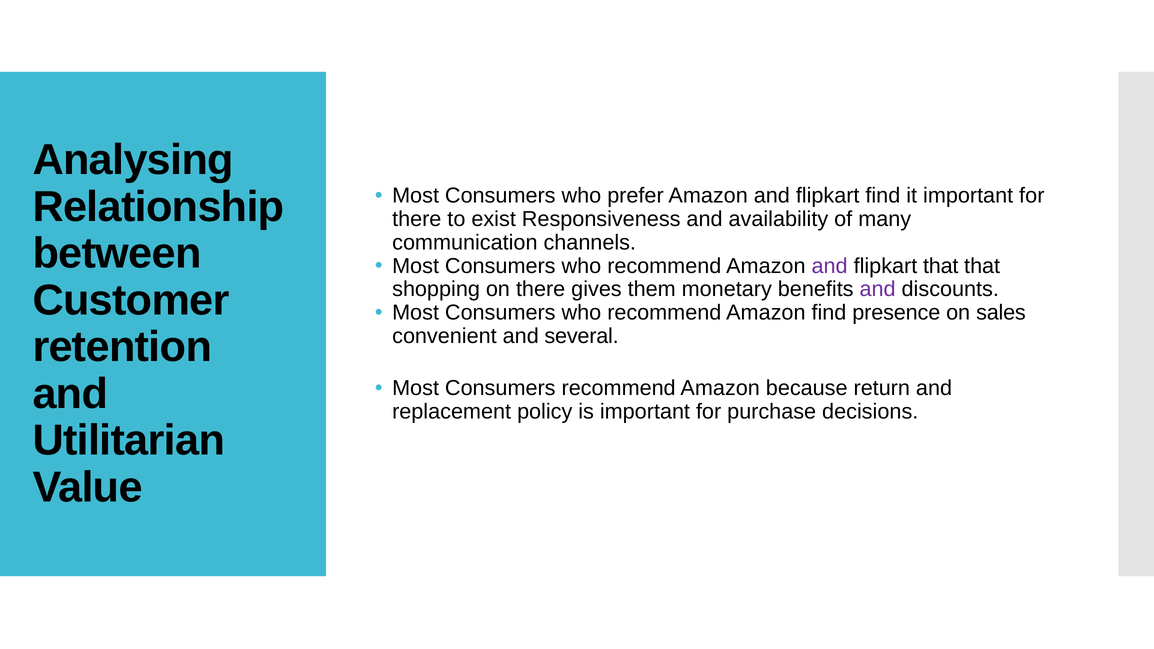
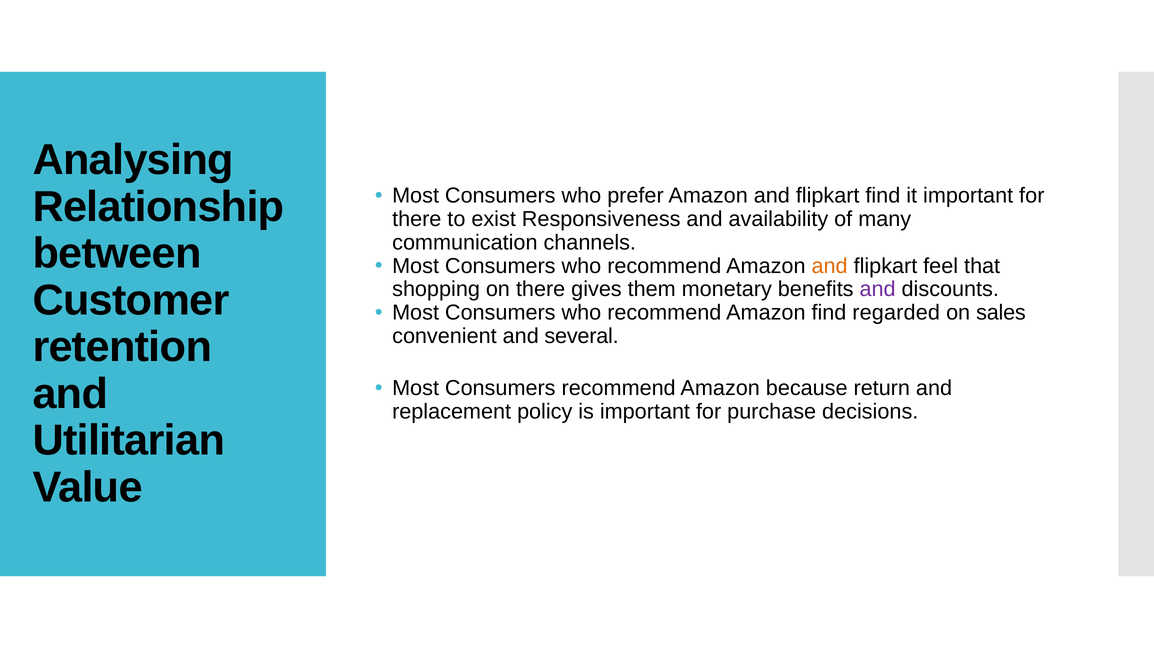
and at (830, 266) colour: purple -> orange
flipkart that: that -> feel
presence: presence -> regarded
